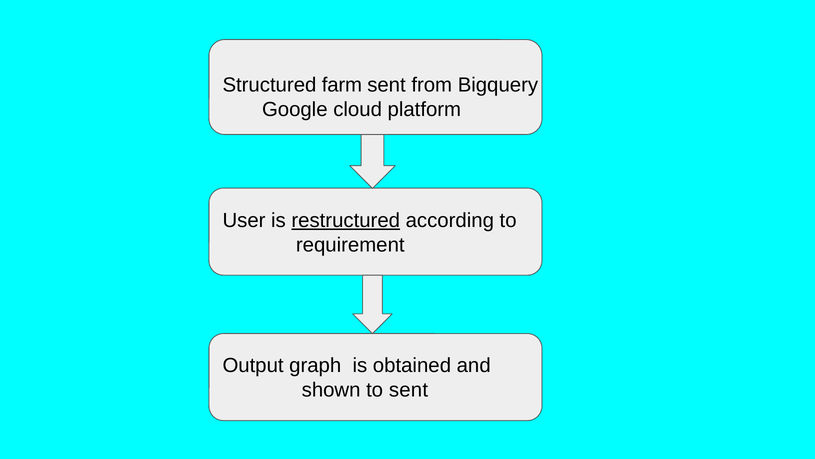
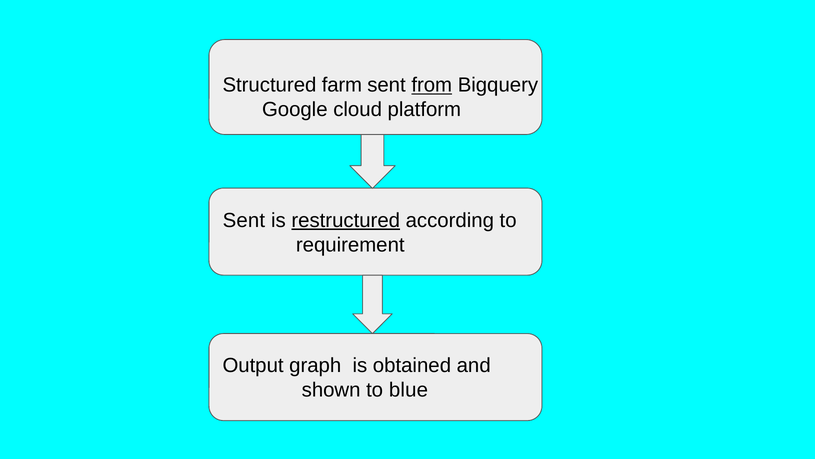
from underline: none -> present
User at (244, 220): User -> Sent
to sent: sent -> blue
